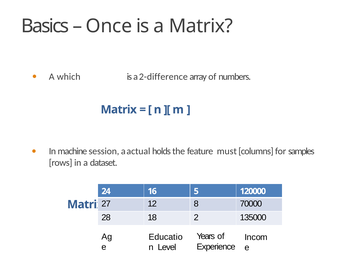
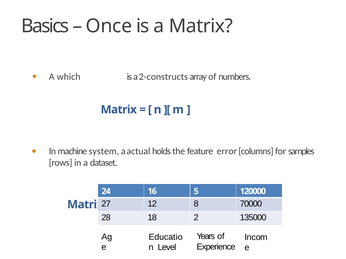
2-difference: 2-difference -> 2-constructs
session: session -> system
must: must -> error
